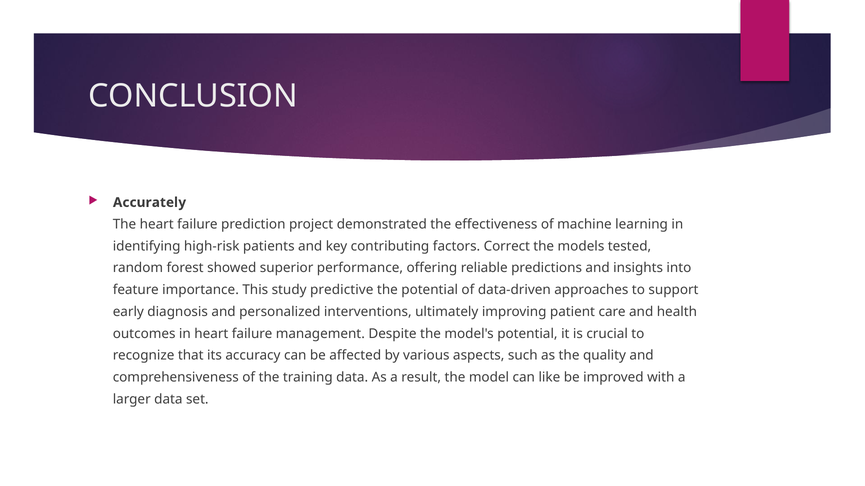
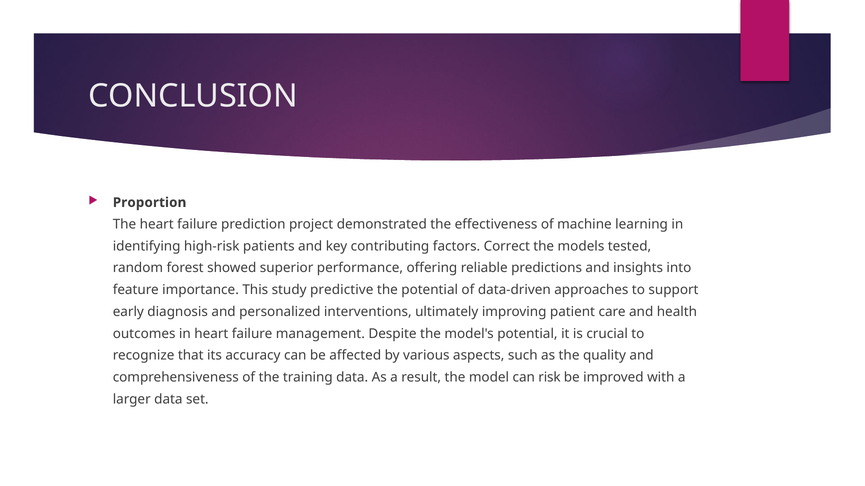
Accurately: Accurately -> Proportion
like: like -> risk
